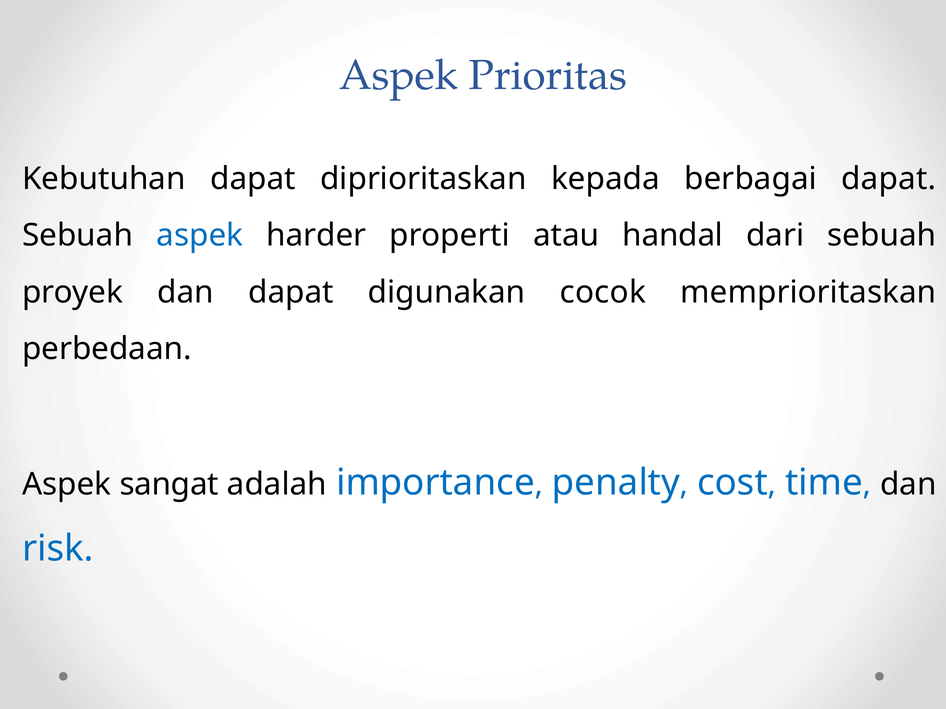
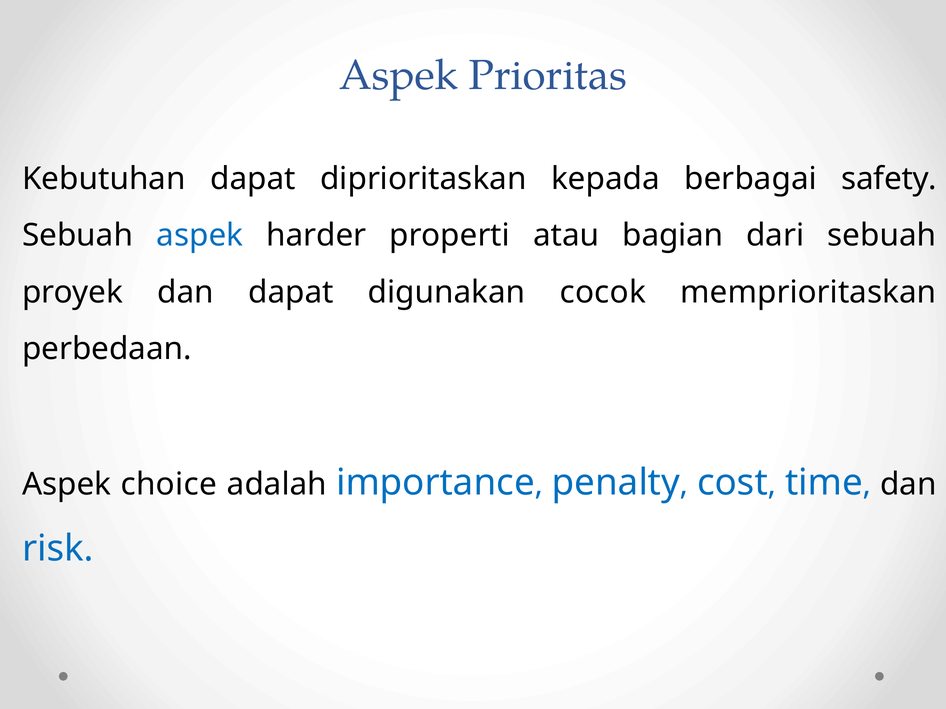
berbagai dapat: dapat -> safety
handal: handal -> bagian
sangat: sangat -> choice
